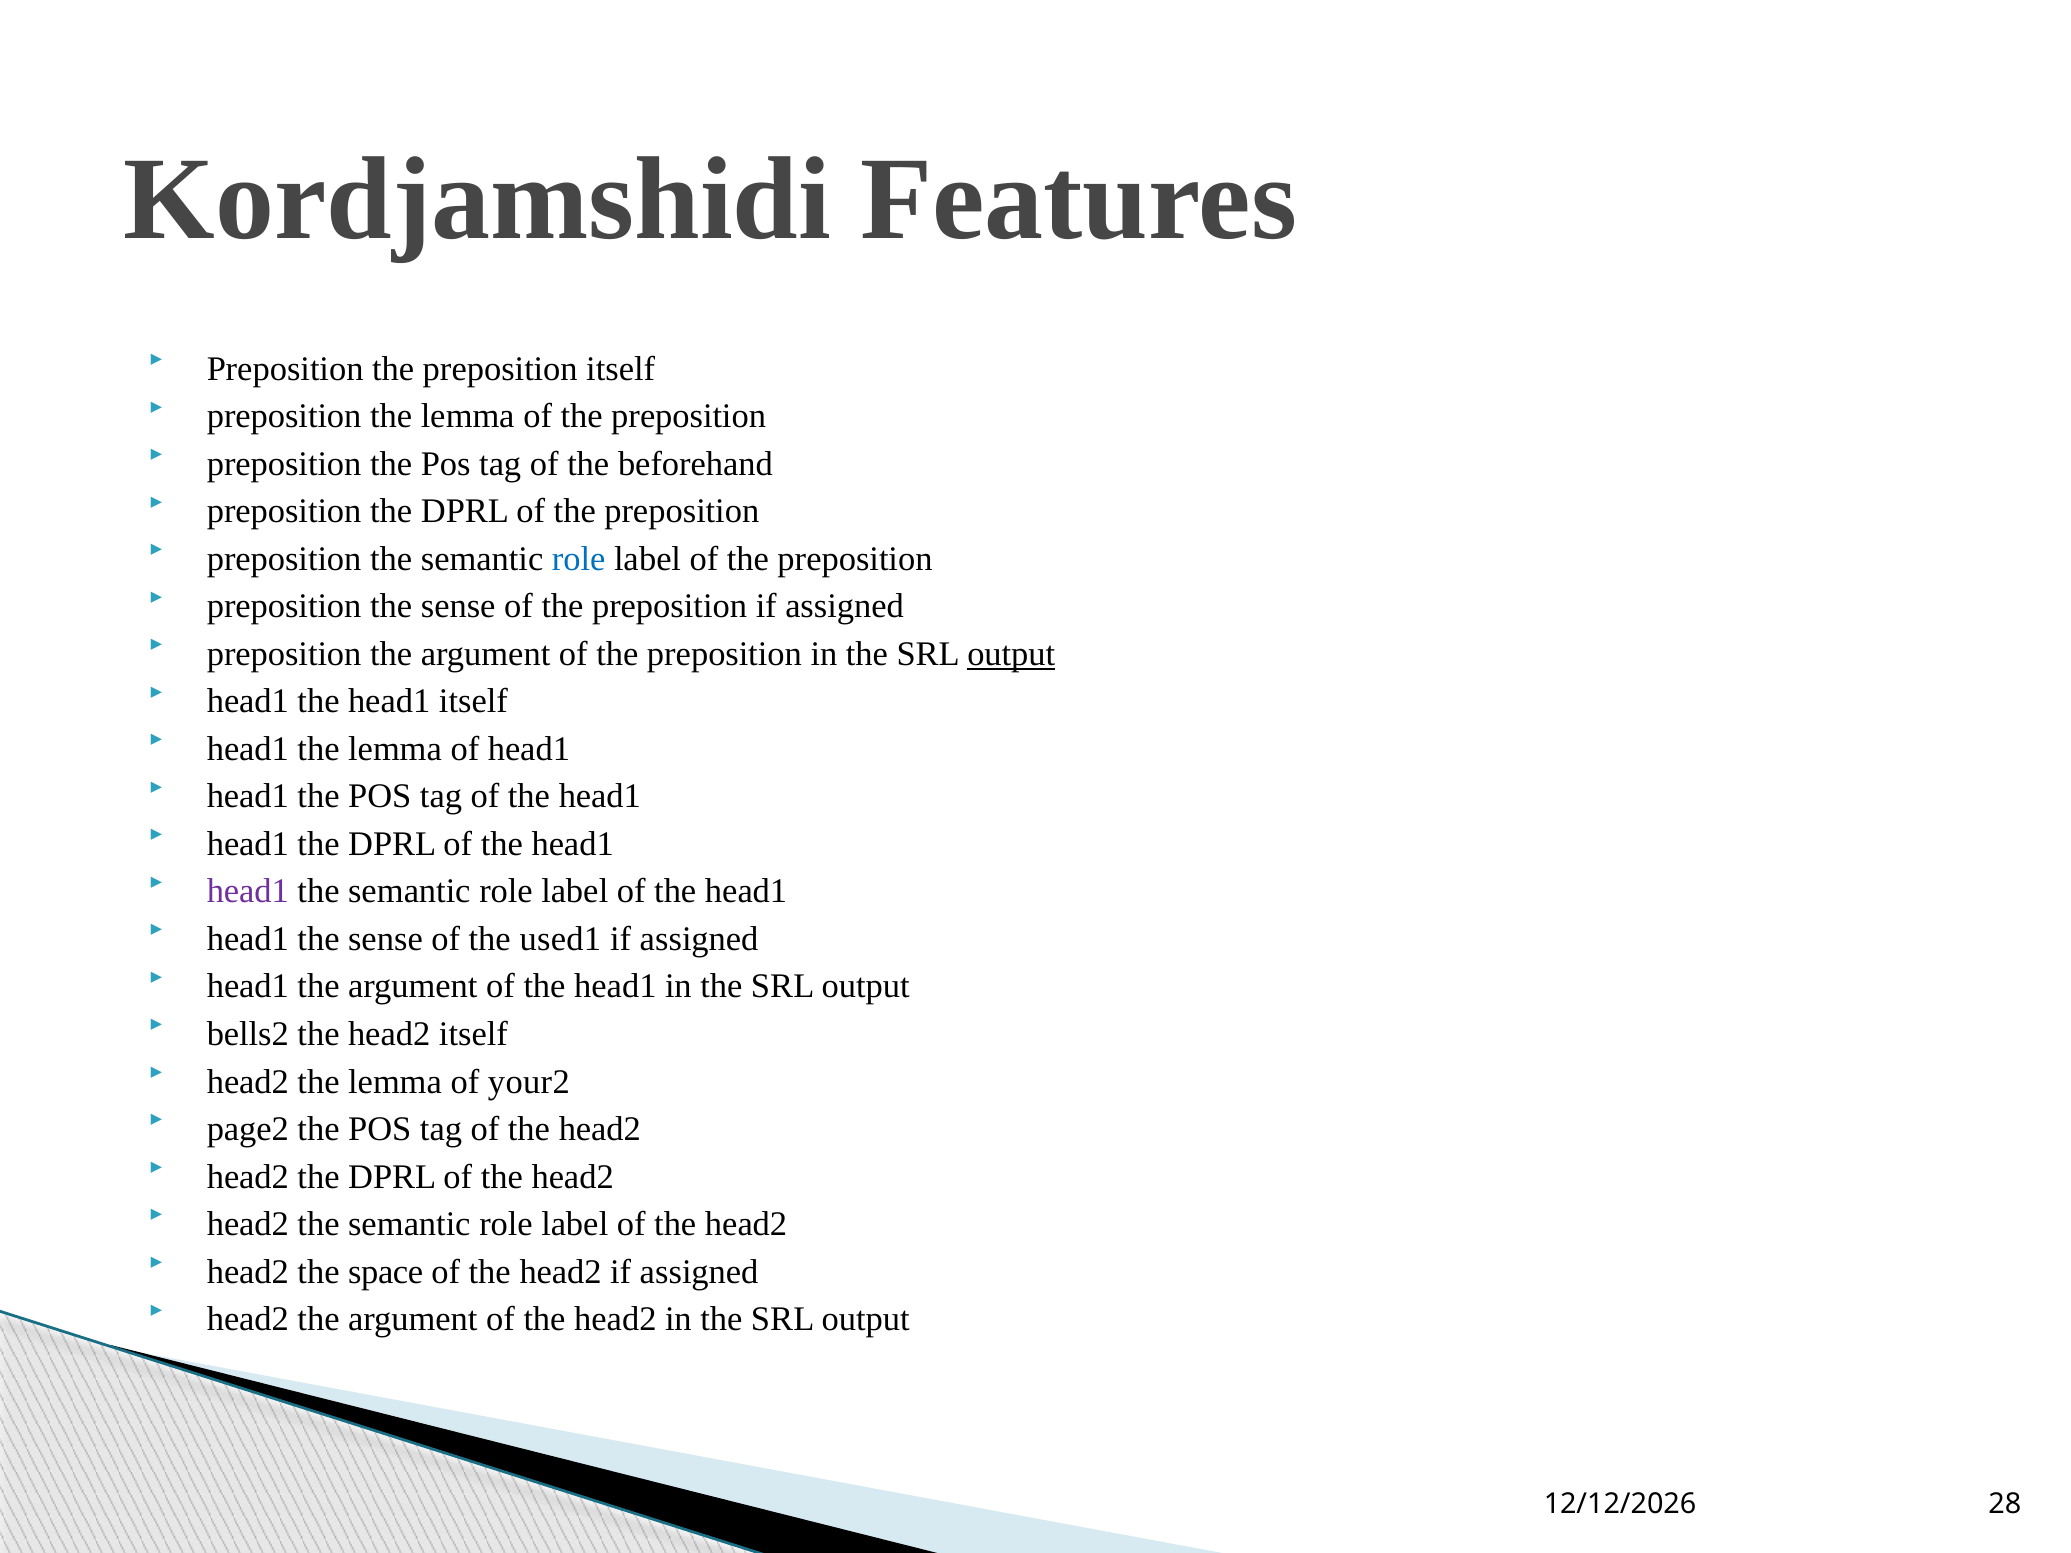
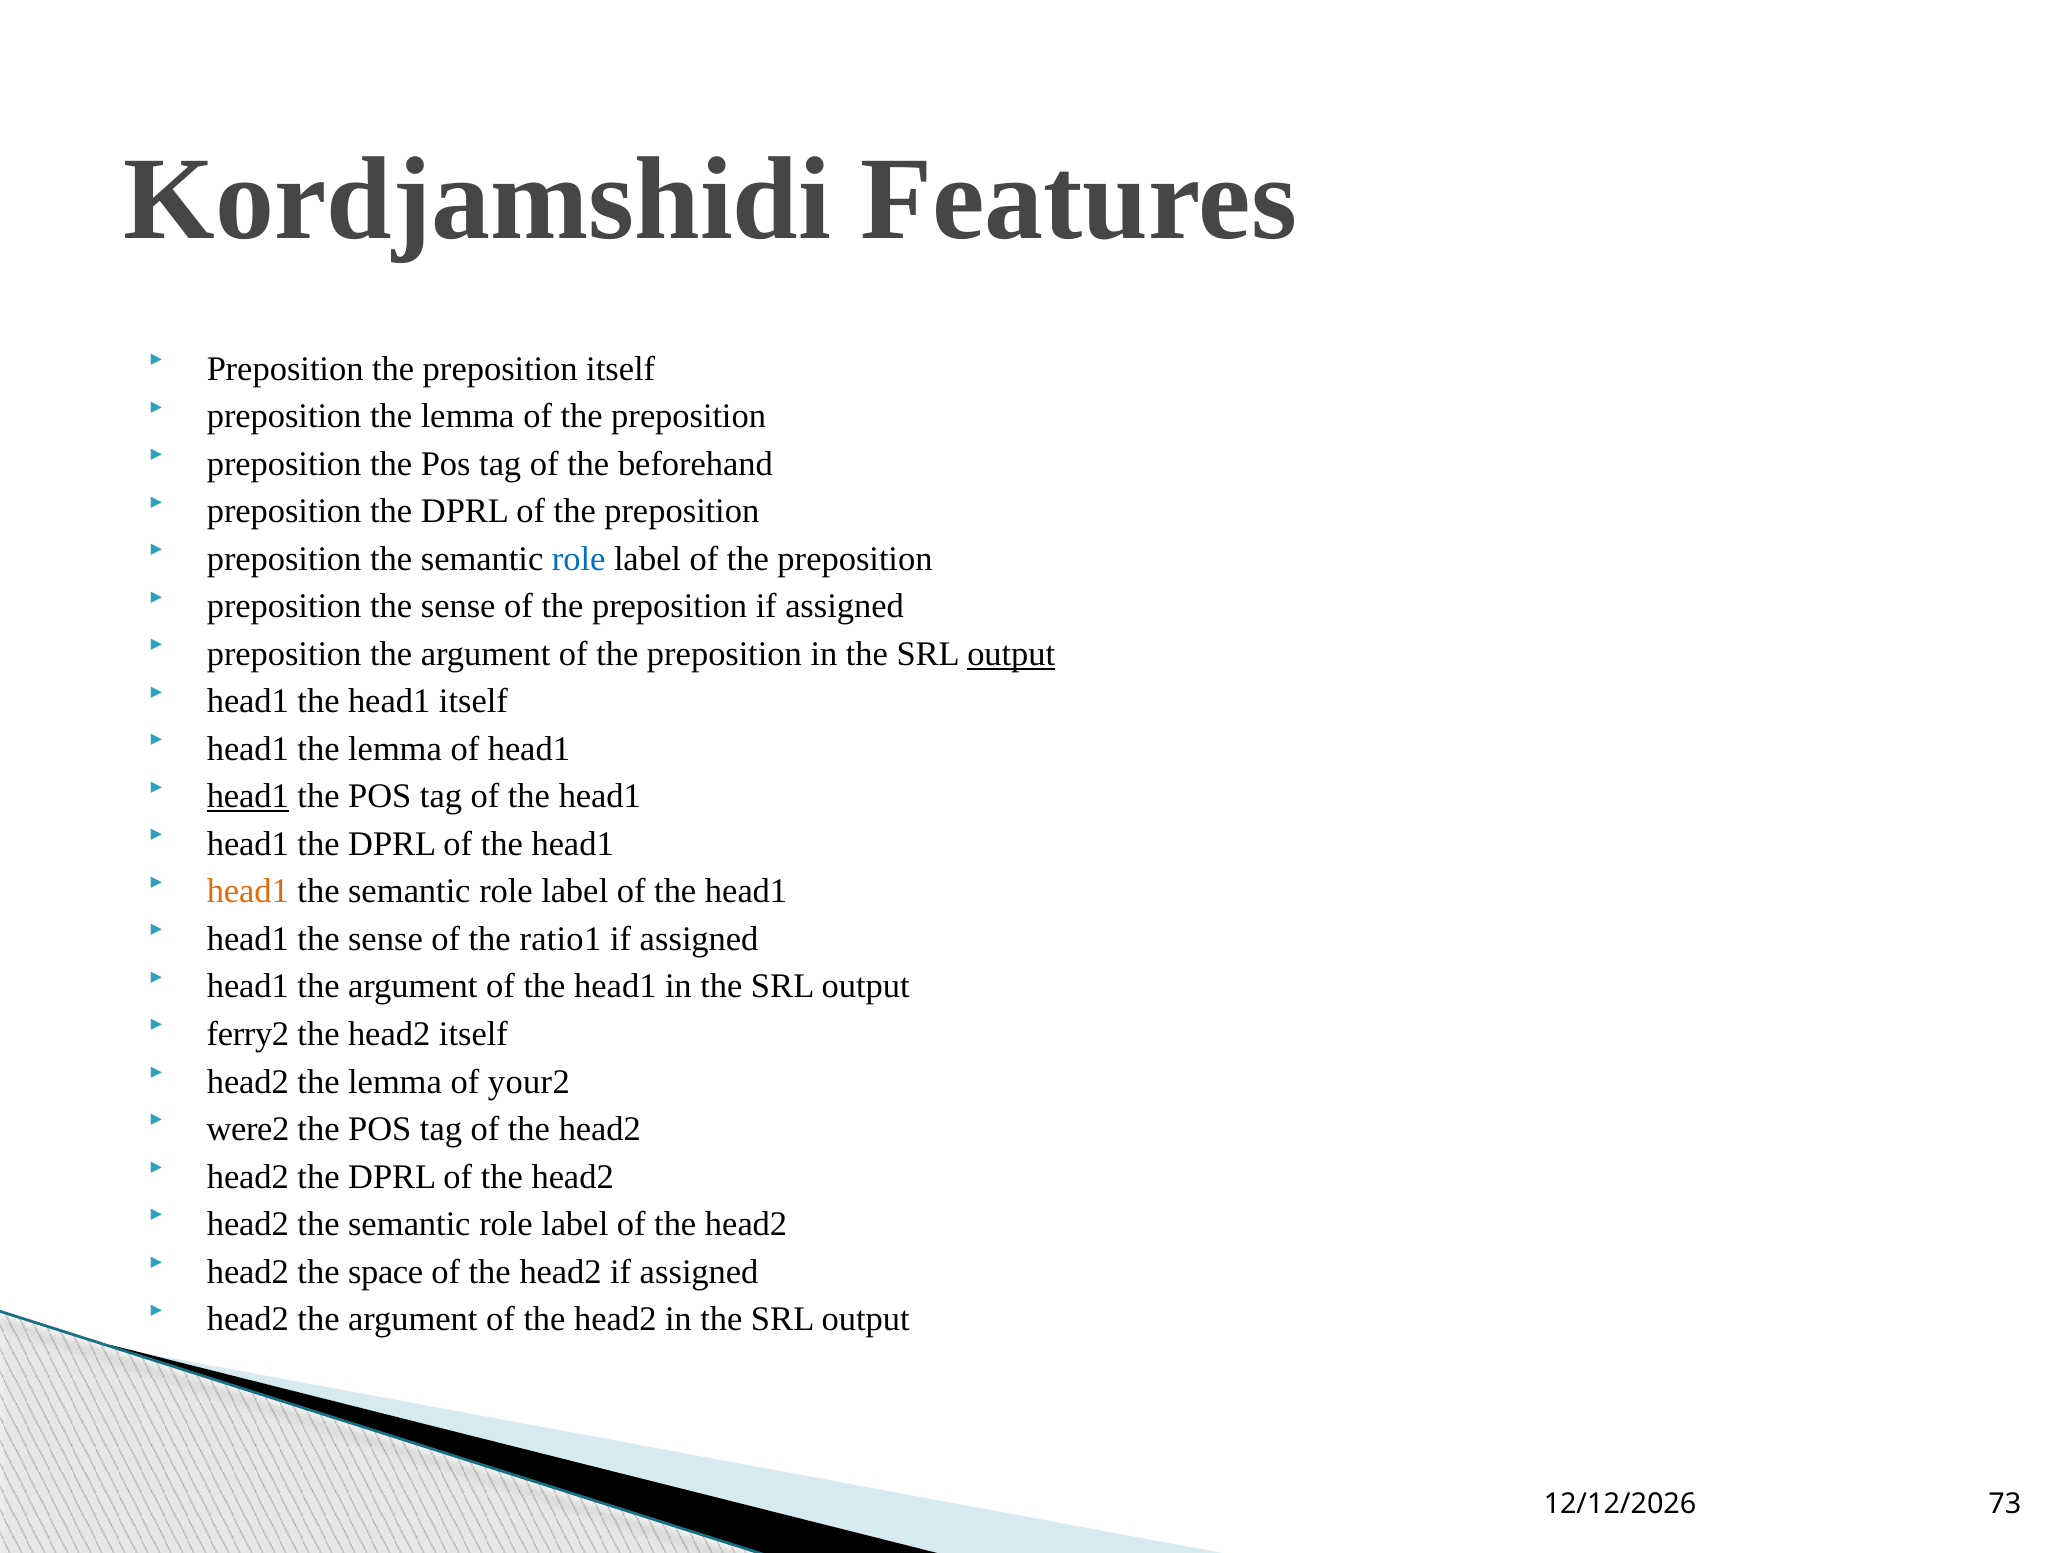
head1 at (248, 797) underline: none -> present
head1 at (248, 892) colour: purple -> orange
used1: used1 -> ratio1
bells2: bells2 -> ferry2
page2: page2 -> were2
28: 28 -> 73
